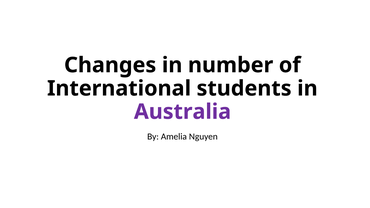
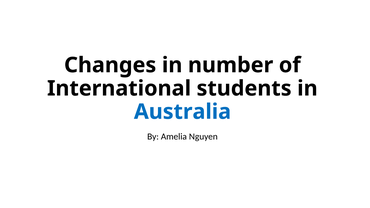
Australia colour: purple -> blue
